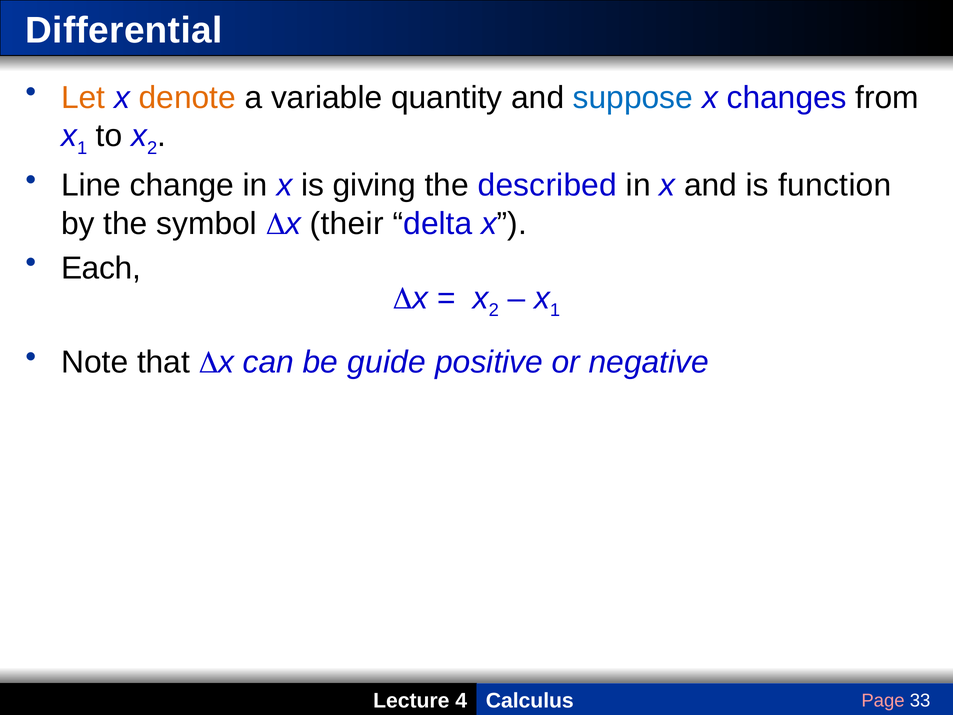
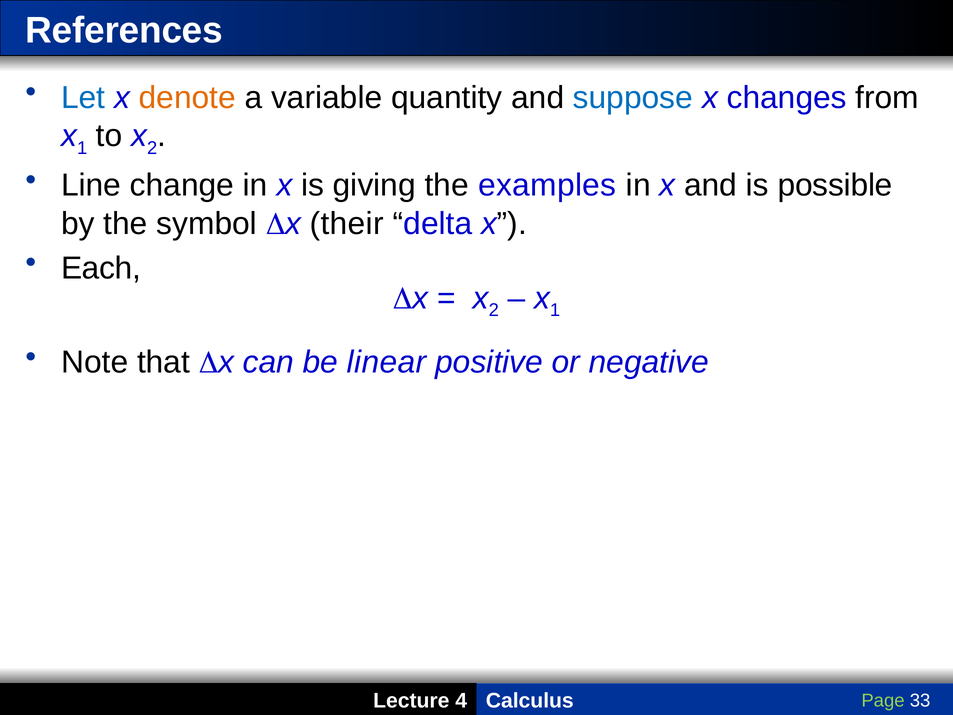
Differential: Differential -> References
Let colour: orange -> blue
described: described -> examples
function: function -> possible
guide: guide -> linear
Page colour: pink -> light green
